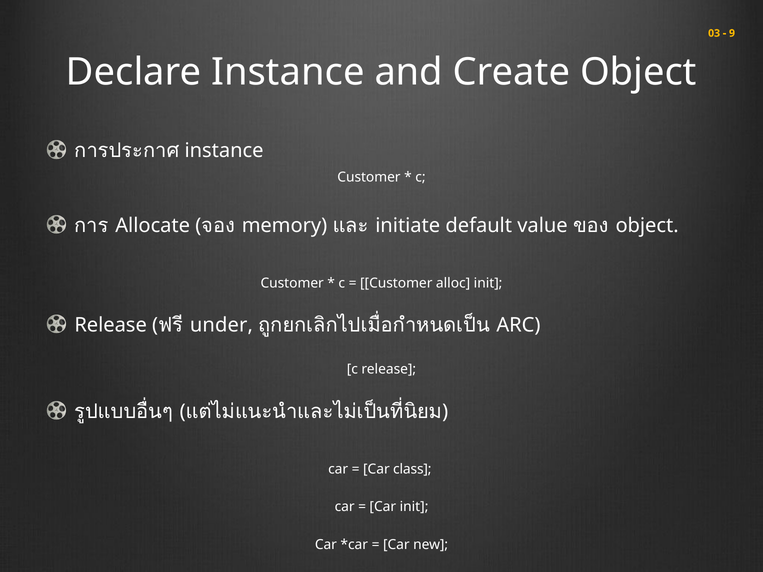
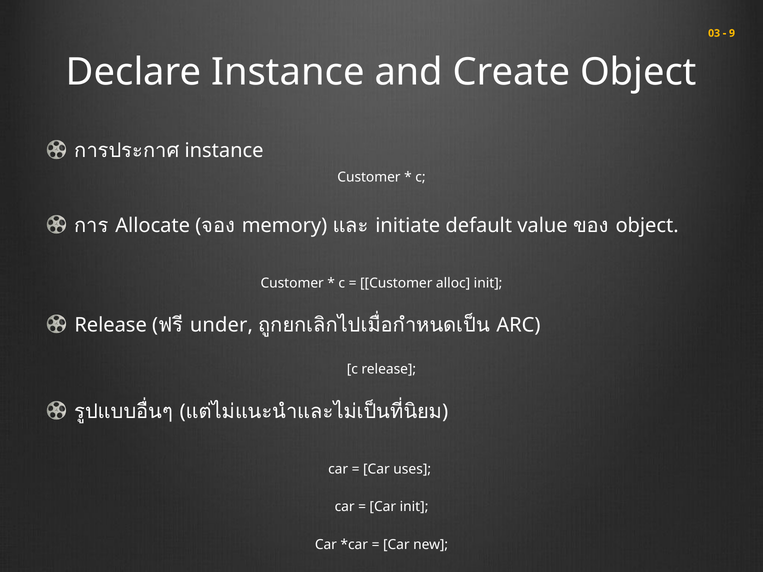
class: class -> uses
